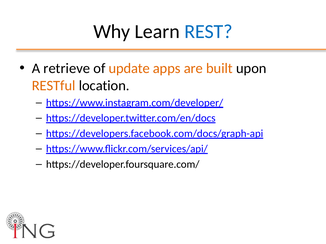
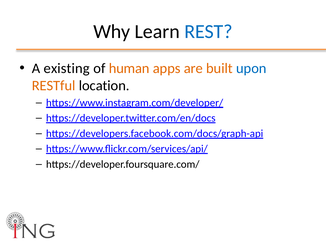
retrieve: retrieve -> existing
update: update -> human
upon colour: black -> blue
